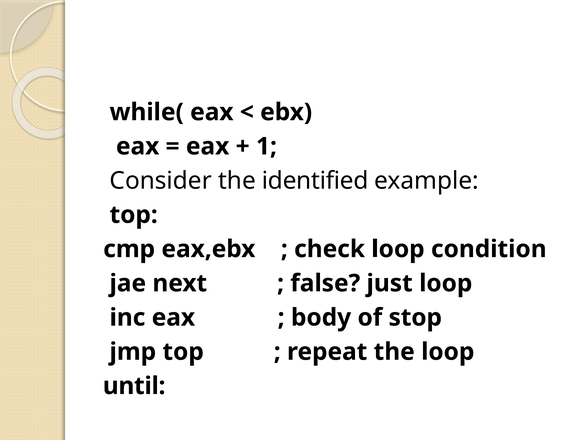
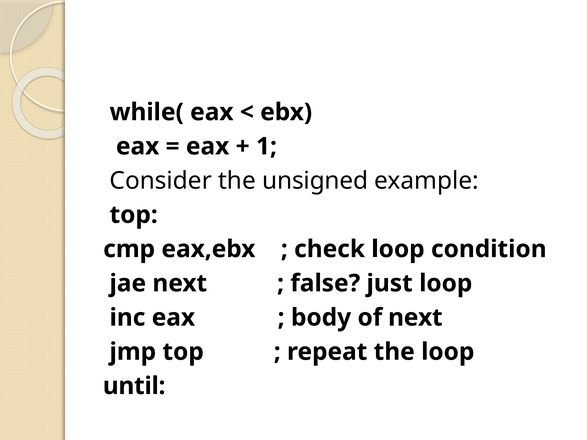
identified: identified -> unsigned
of stop: stop -> next
